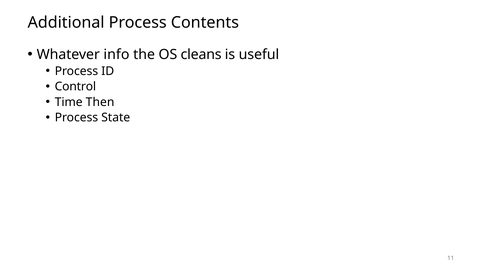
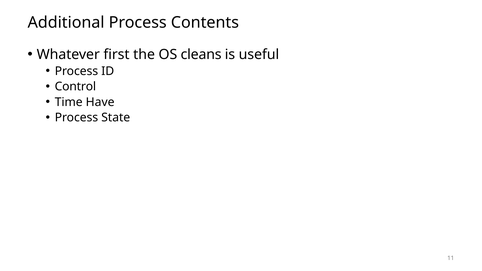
info: info -> first
Then: Then -> Have
